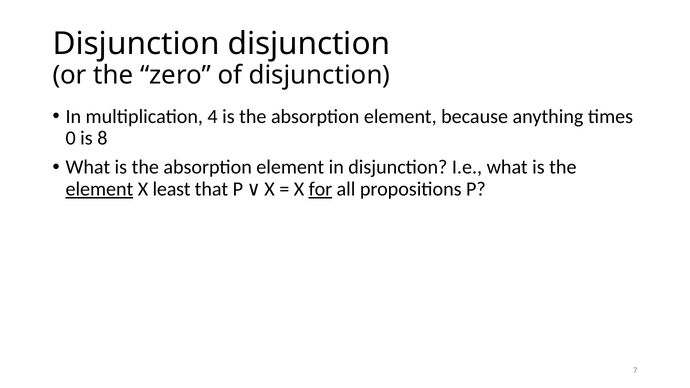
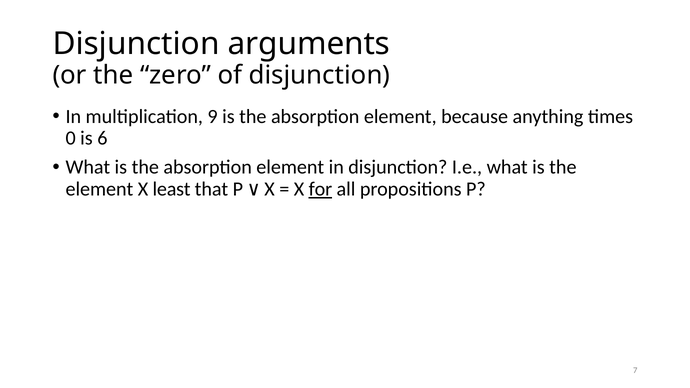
Disjunction disjunction: disjunction -> arguments
4: 4 -> 9
8: 8 -> 6
element at (99, 189) underline: present -> none
